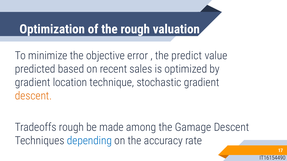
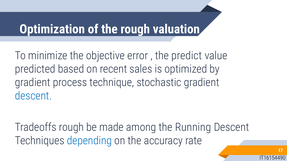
location: location -> process
descent at (33, 96) colour: orange -> blue
Gamage: Gamage -> Running
